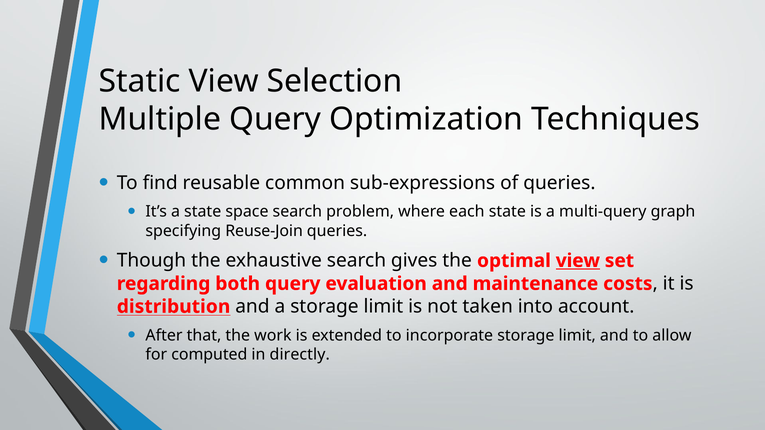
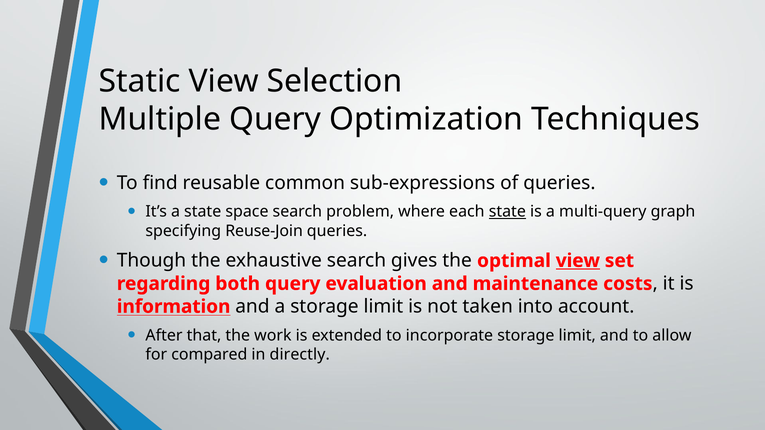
state at (507, 212) underline: none -> present
distribution: distribution -> information
computed: computed -> compared
